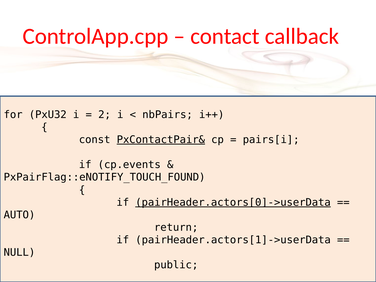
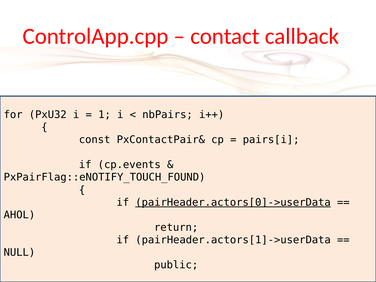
2: 2 -> 1
PxContactPair& underline: present -> none
AUTO: AUTO -> AHOL
